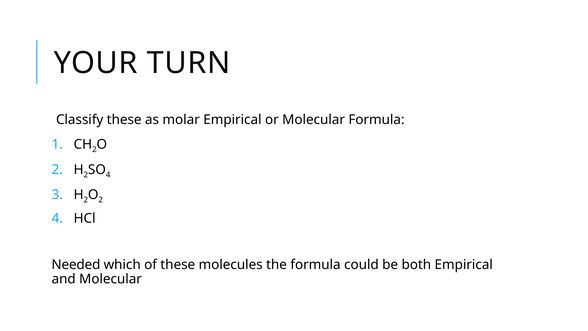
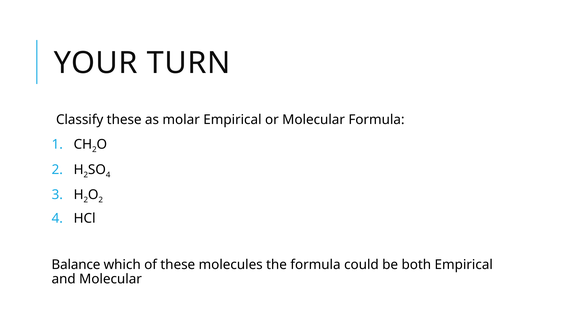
Needed: Needed -> Balance
